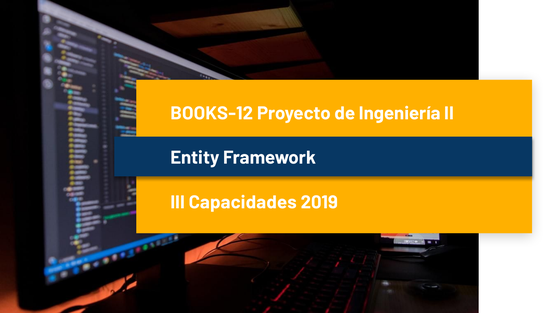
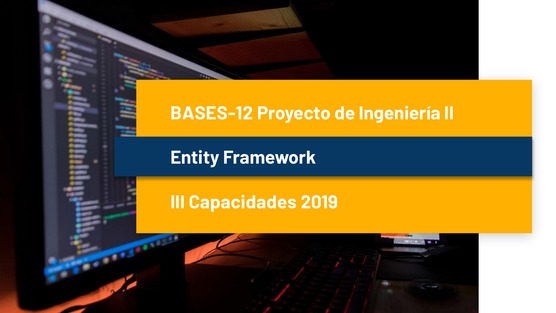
BOOKS-12: BOOKS-12 -> BASES-12
